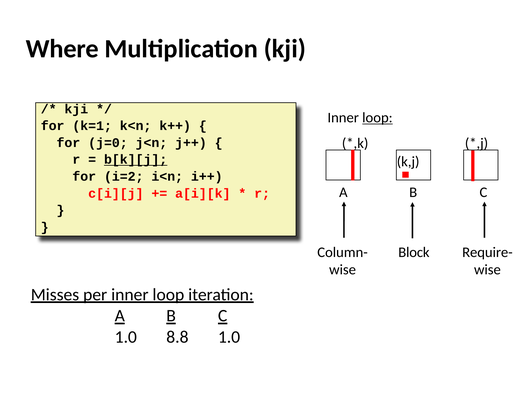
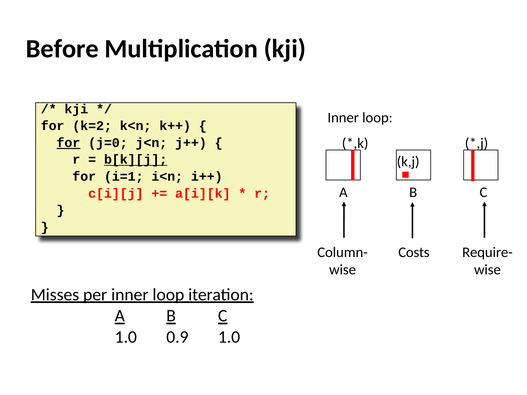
Where: Where -> Before
loop at (377, 118) underline: present -> none
k=1: k=1 -> k=2
for at (68, 143) underline: none -> present
i=2: i=2 -> i=1
Block: Block -> Costs
8.8: 8.8 -> 0.9
